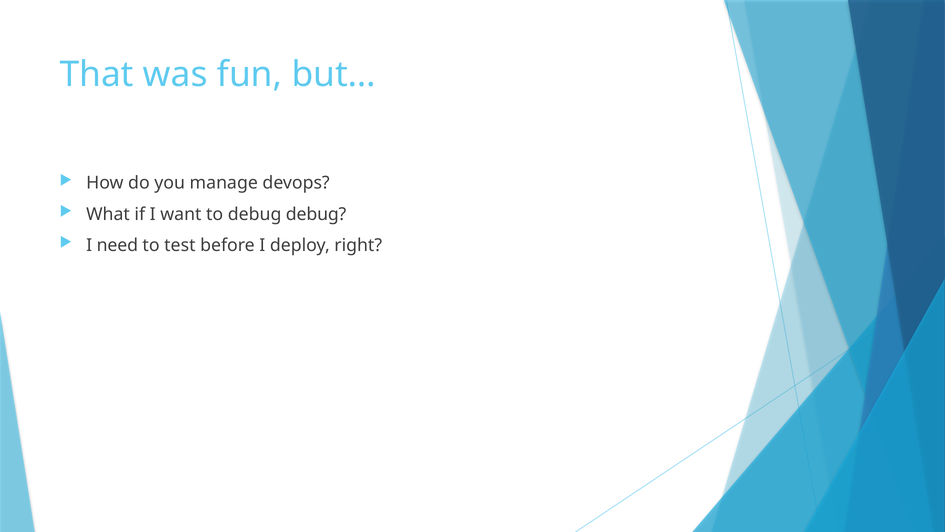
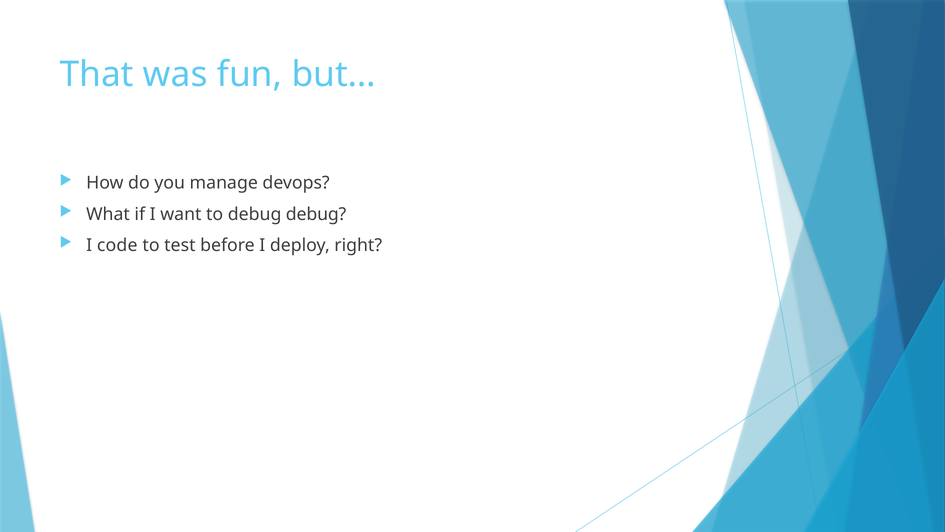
need: need -> code
